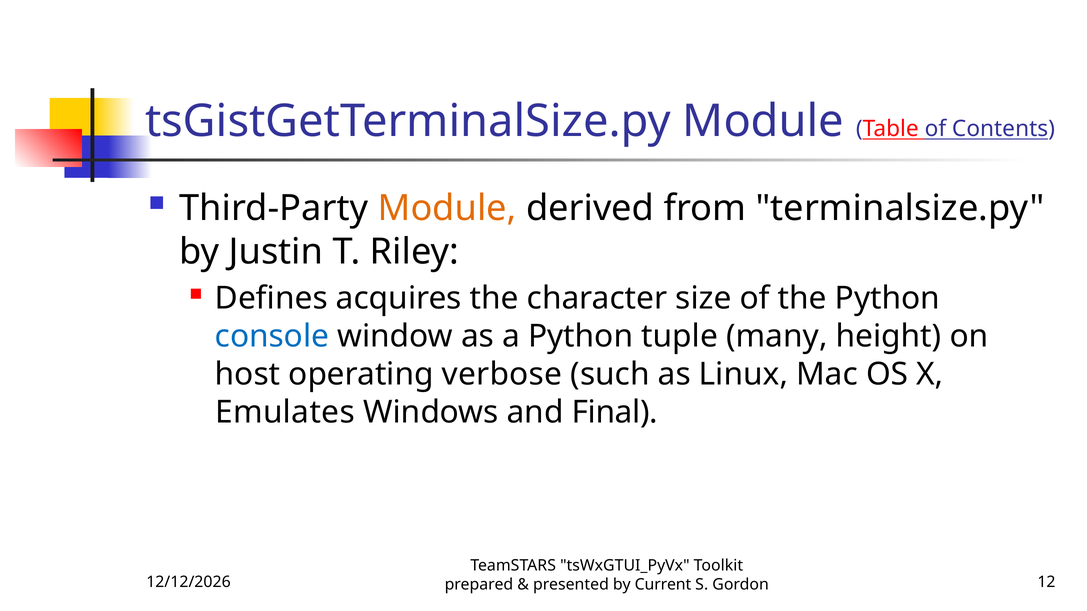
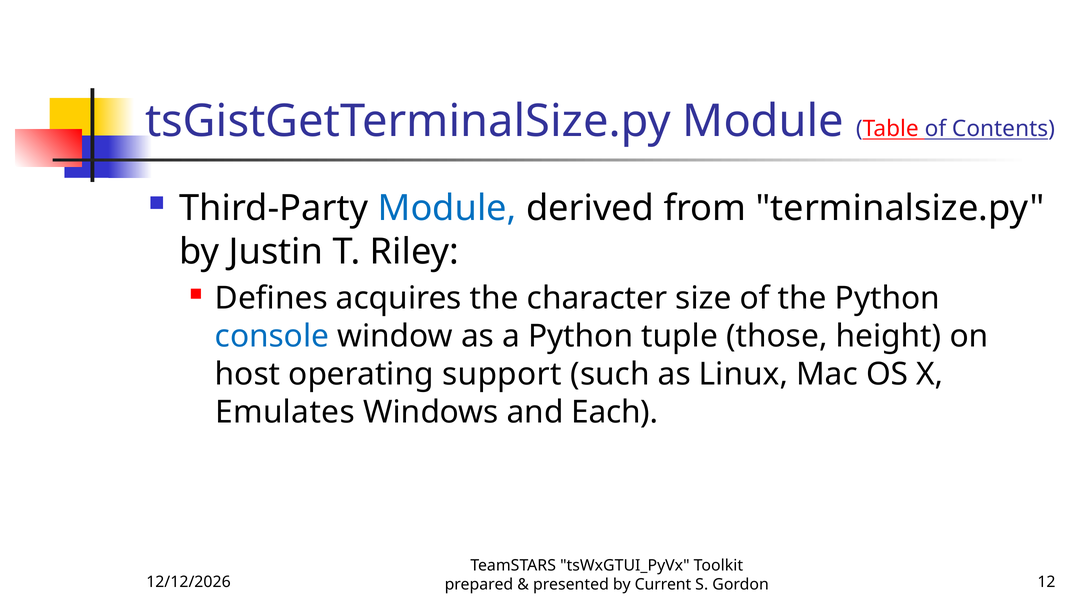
Module at (447, 208) colour: orange -> blue
many: many -> those
verbose: verbose -> support
Final: Final -> Each
